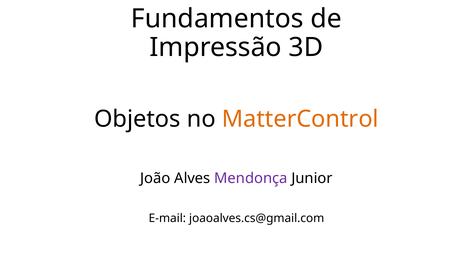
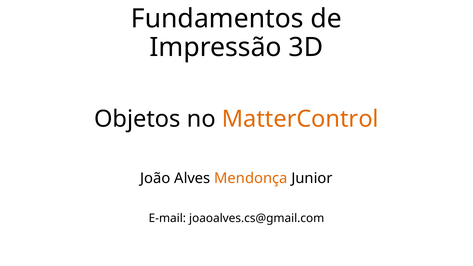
Mendonça colour: purple -> orange
